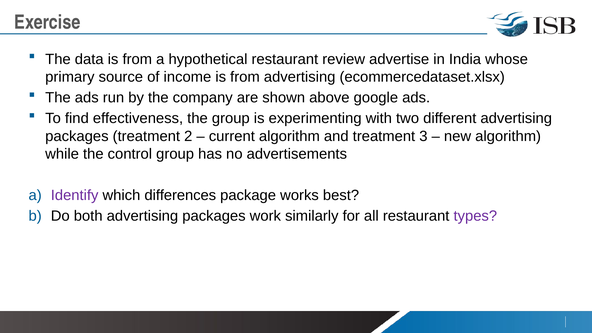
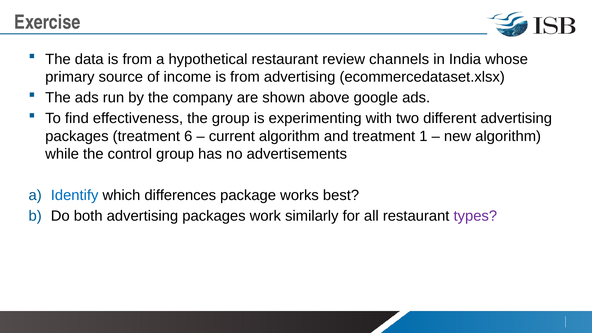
advertise: advertise -> channels
2: 2 -> 6
3: 3 -> 1
Identify colour: purple -> blue
